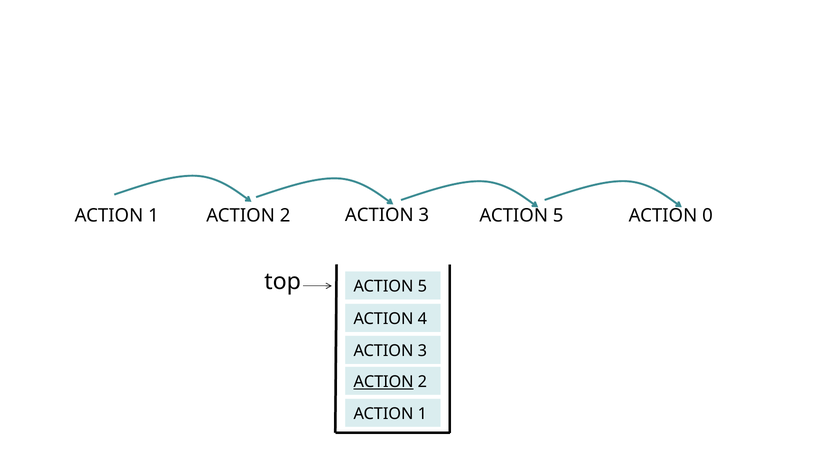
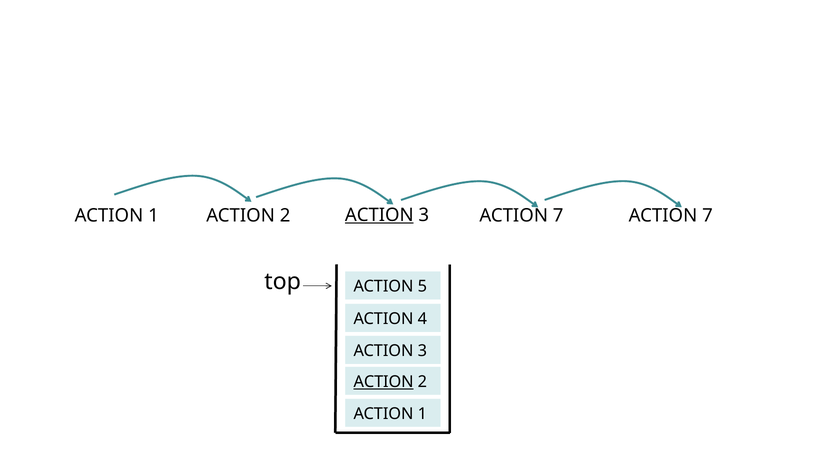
ACTION at (379, 215) underline: none -> present
3 ACTION 5: 5 -> 7
0 at (707, 215): 0 -> 7
